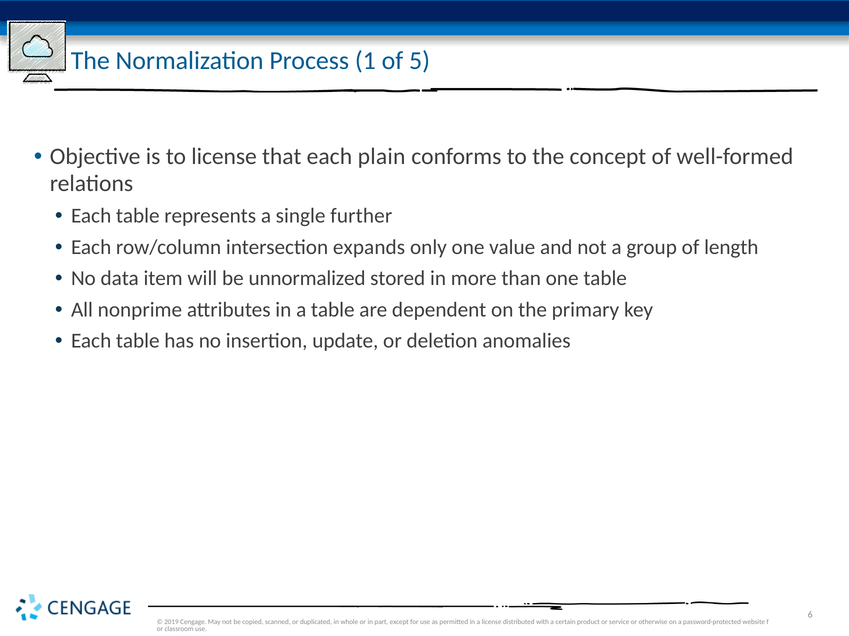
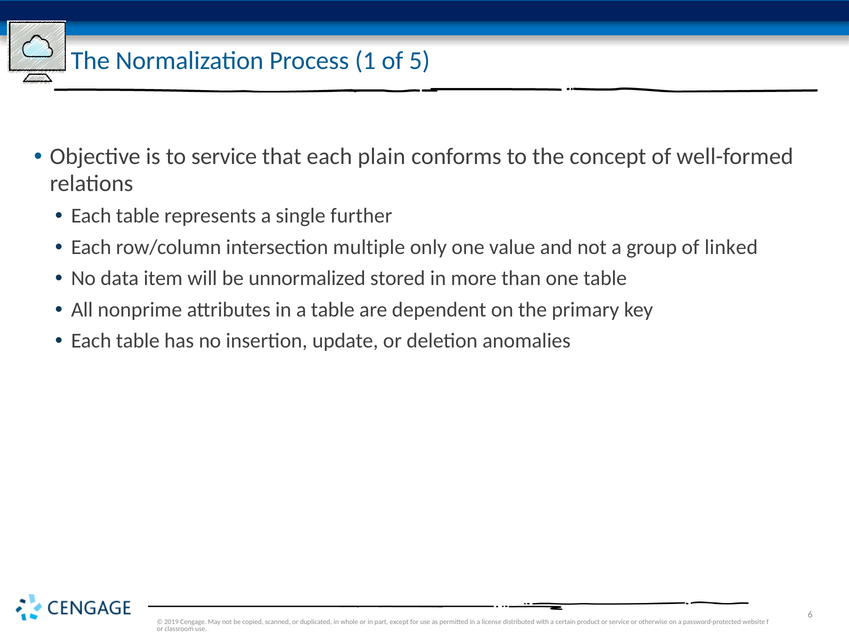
to license: license -> service
expands: expands -> multiple
length: length -> linked
